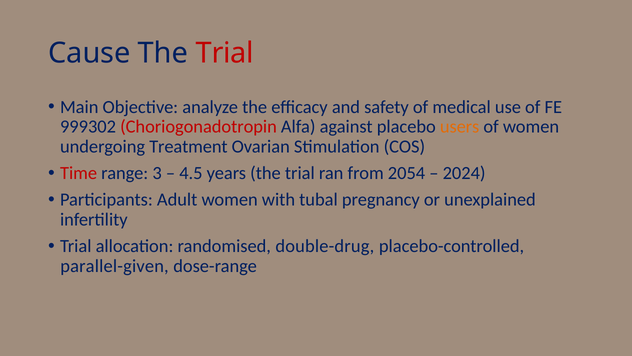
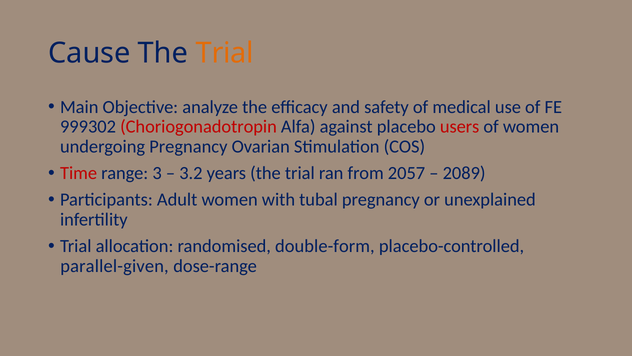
Trial at (225, 53) colour: red -> orange
users colour: orange -> red
undergoing Treatment: Treatment -> Pregnancy
4.5: 4.5 -> 3.2
2054: 2054 -> 2057
2024: 2024 -> 2089
double-drug: double-drug -> double-form
